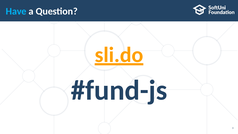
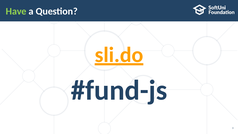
Have colour: light blue -> light green
